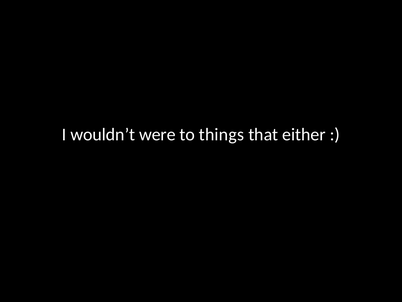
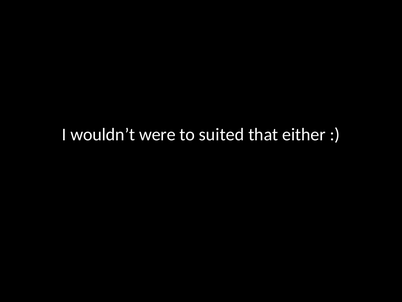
things: things -> suited
